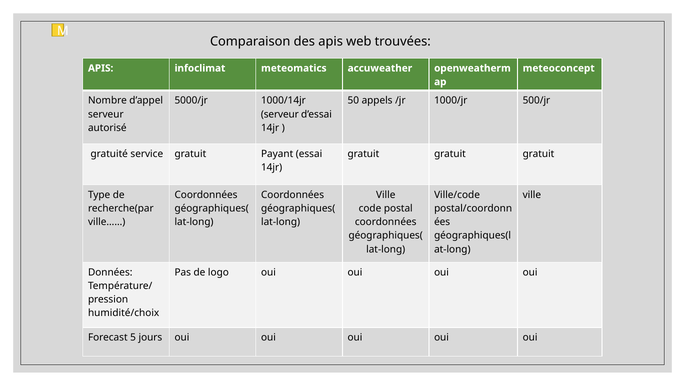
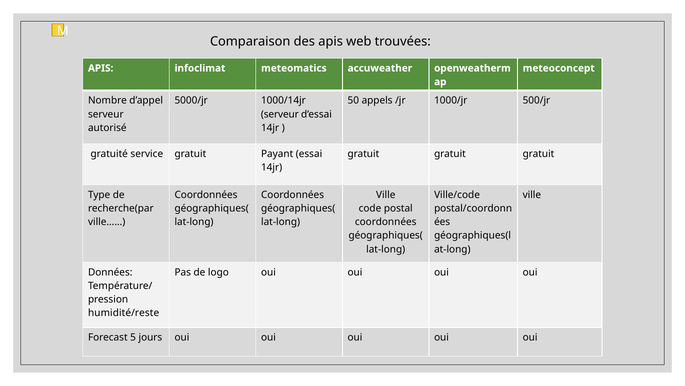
humidité/choix: humidité/choix -> humidité/reste
